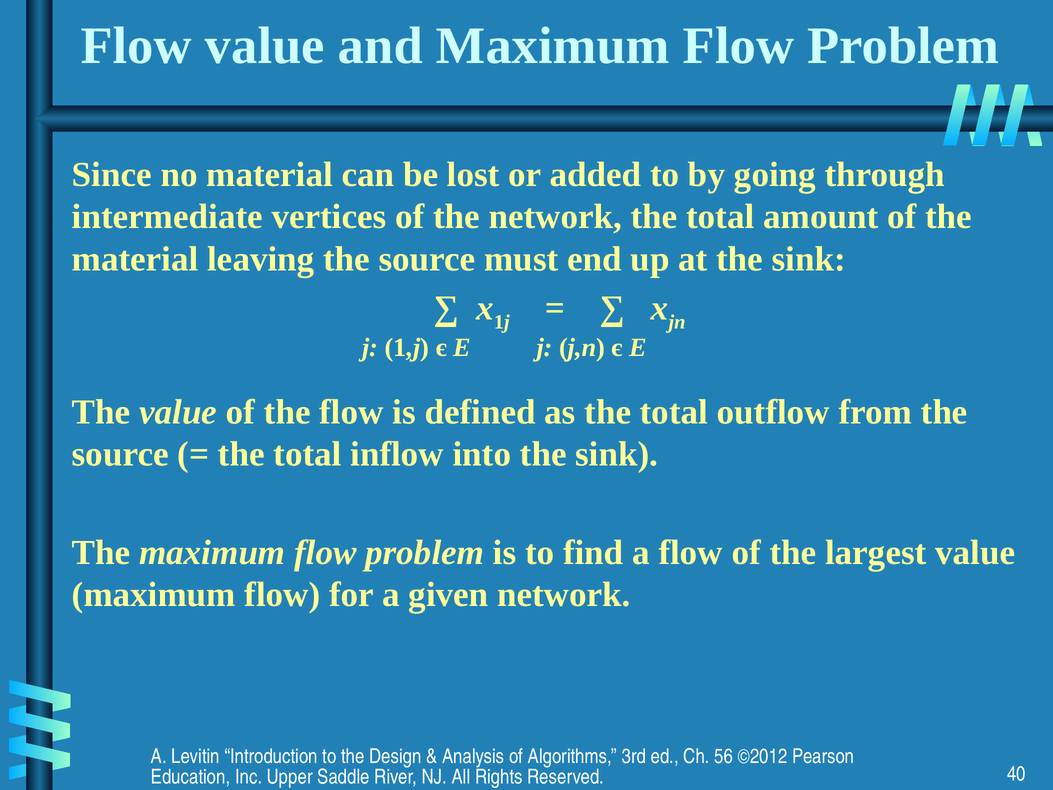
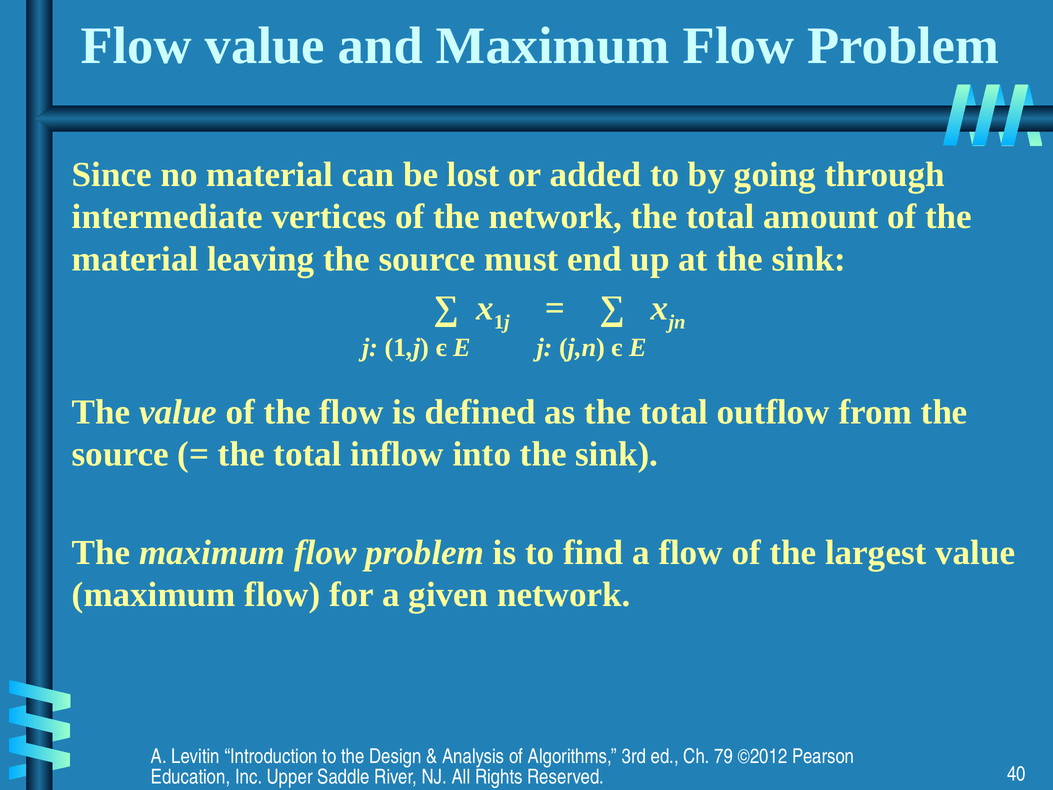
56: 56 -> 79
